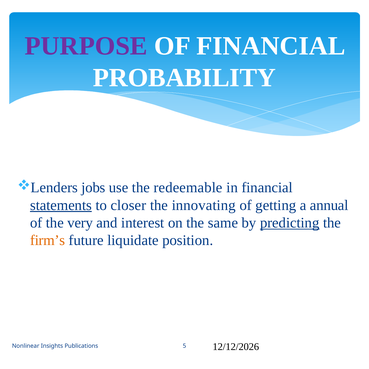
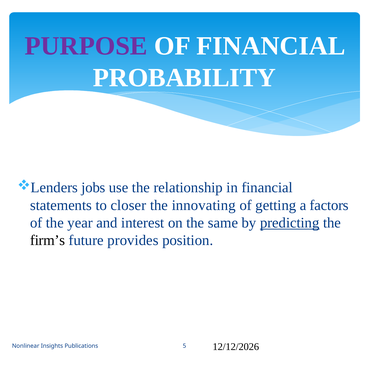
redeemable: redeemable -> relationship
statements underline: present -> none
annual: annual -> factors
very: very -> year
firm’s colour: orange -> black
liquidate: liquidate -> provides
